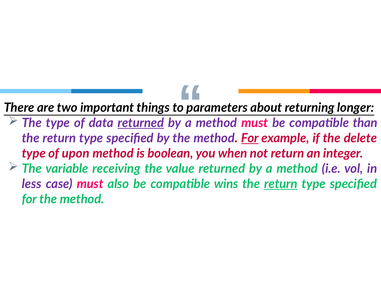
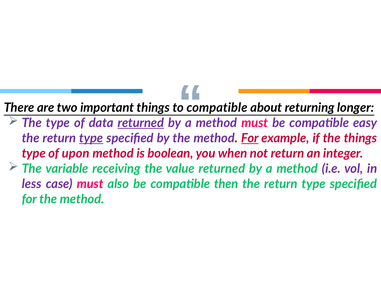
parameters at (217, 108): parameters -> compatible
than: than -> easy
type at (91, 138) underline: none -> present
the delete: delete -> things
wins: wins -> then
return at (281, 184) underline: present -> none
